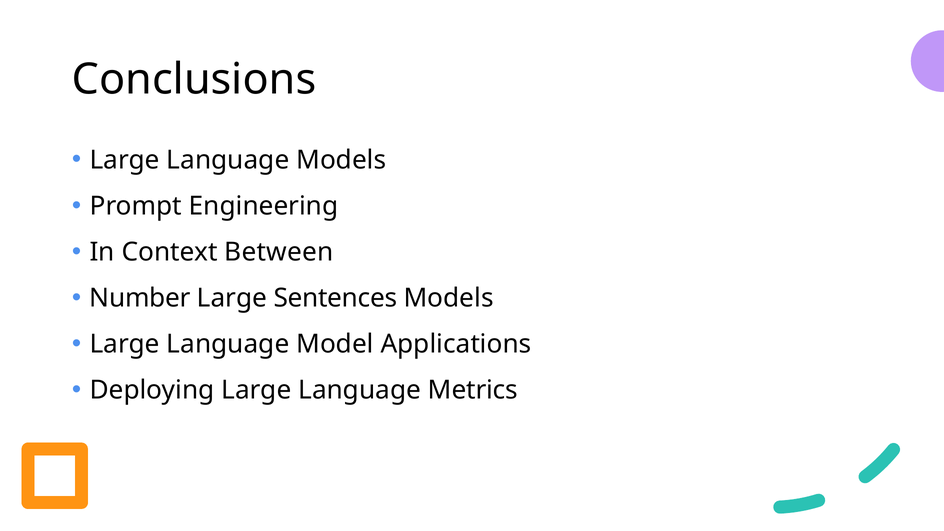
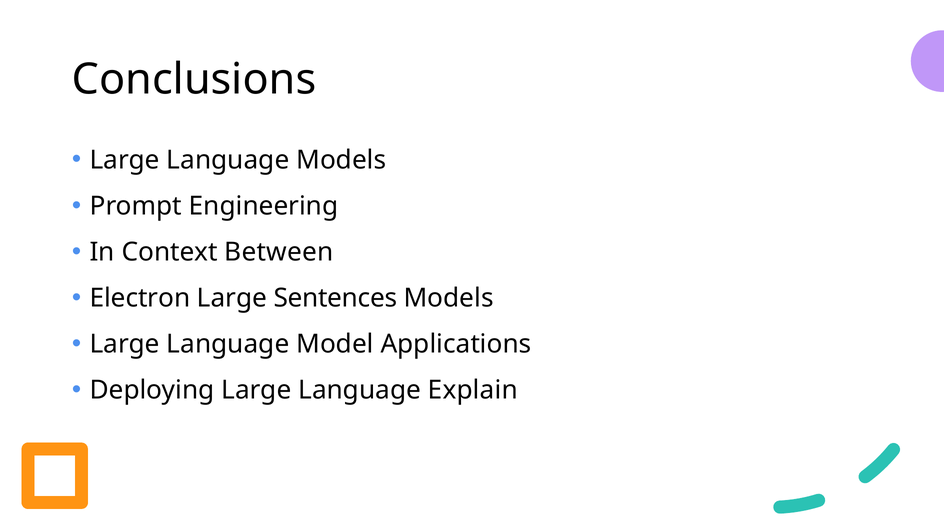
Number: Number -> Electron
Metrics: Metrics -> Explain
